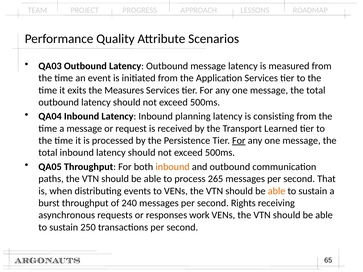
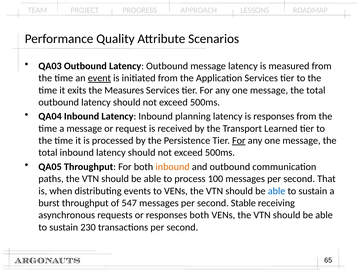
event underline: none -> present
is consisting: consisting -> responses
265: 265 -> 100
able at (277, 191) colour: orange -> blue
240: 240 -> 547
Rights: Rights -> Stable
responses work: work -> both
250: 250 -> 230
